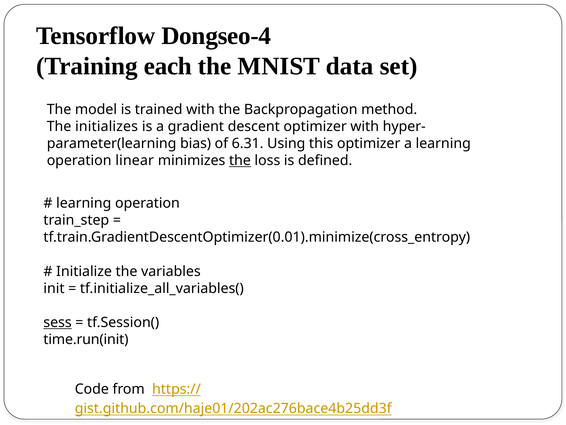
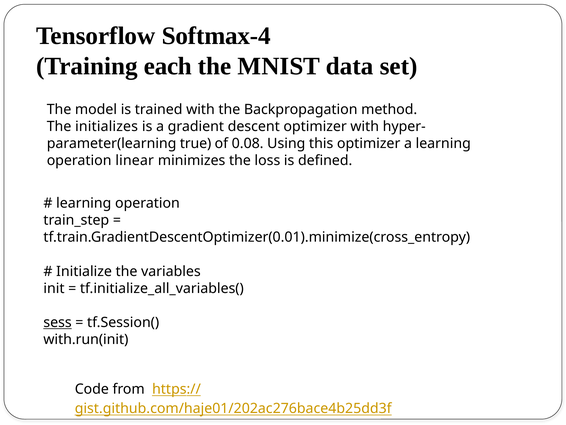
Dongseo-4: Dongseo-4 -> Softmax-4
bias: bias -> true
6.31: 6.31 -> 0.08
the at (240, 160) underline: present -> none
time.run(init: time.run(init -> with.run(init
